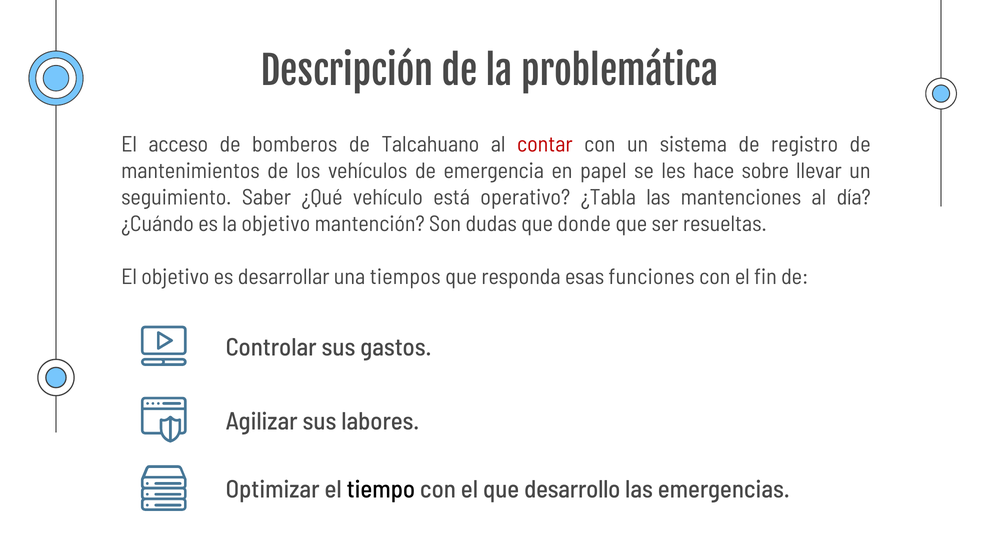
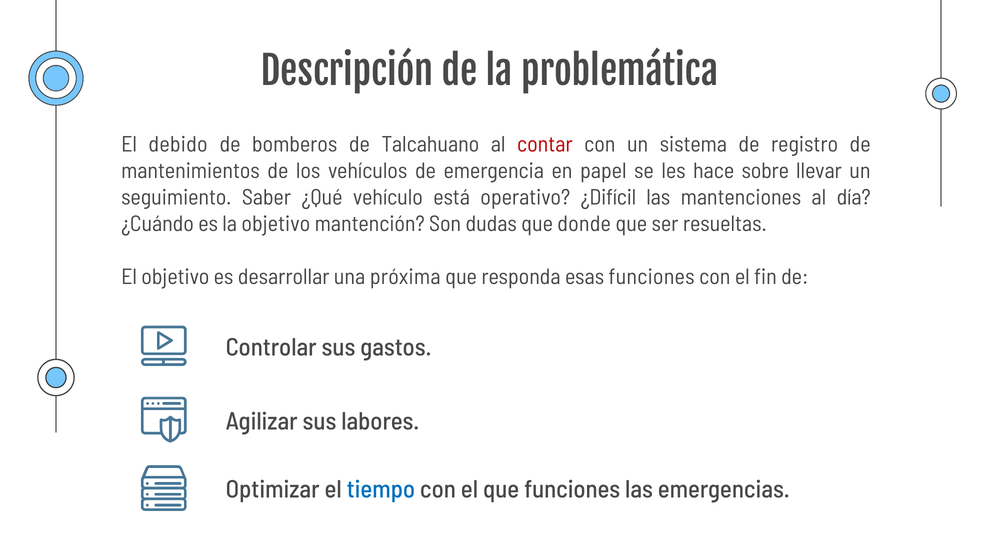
acceso: acceso -> debido
¿Tabla: ¿Tabla -> ¿Difícil
tiempos: tiempos -> próxima
tiempo colour: black -> blue
que desarrollo: desarrollo -> funciones
